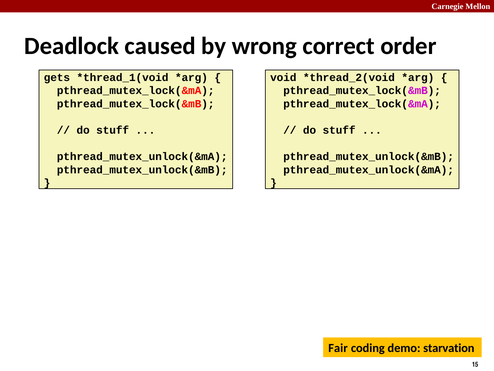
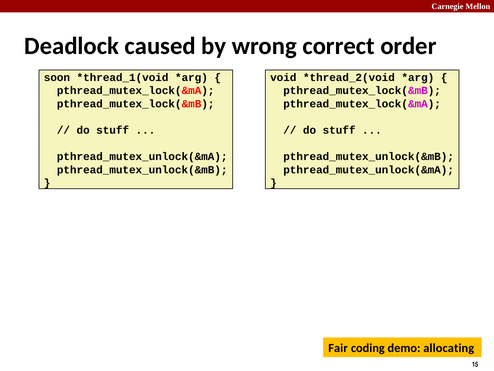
gets: gets -> soon
starvation: starvation -> allocating
